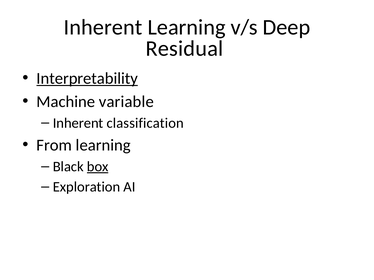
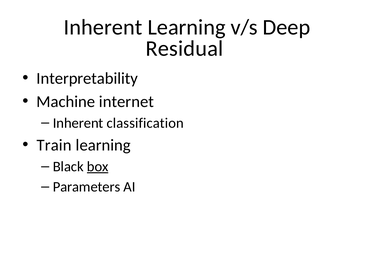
Interpretability underline: present -> none
variable: variable -> internet
From: From -> Train
Exploration: Exploration -> Parameters
